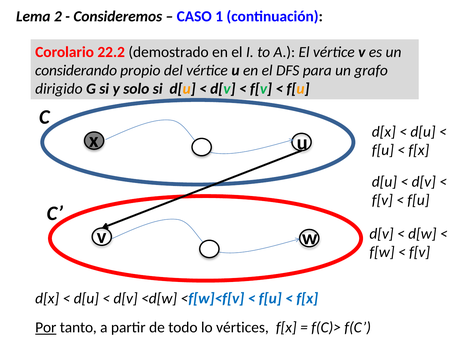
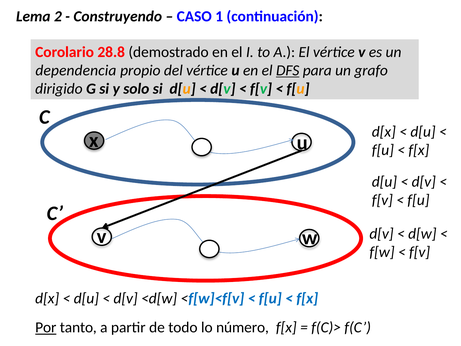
Consideremos: Consideremos -> Construyendo
22.2: 22.2 -> 28.8
considerando: considerando -> dependencia
DFS underline: none -> present
vértices: vértices -> número
